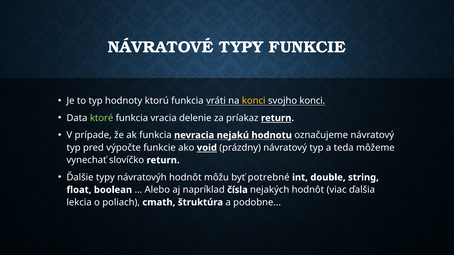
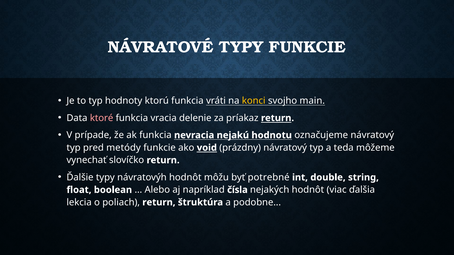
svojho konci: konci -> main
ktoré colour: light green -> pink
výpočte: výpočte -> metódy
poliach cmath: cmath -> return
